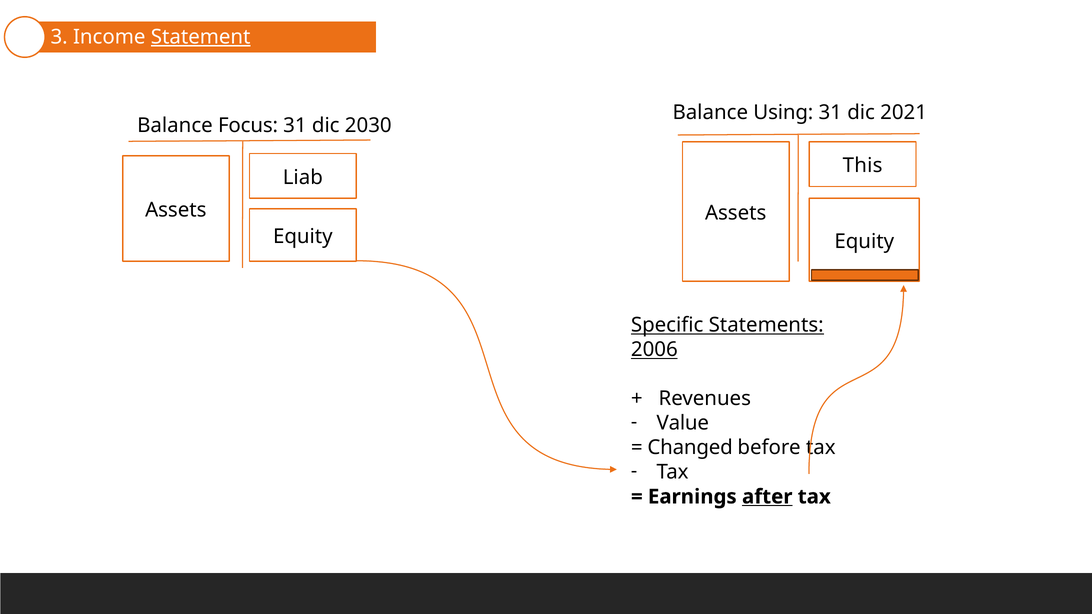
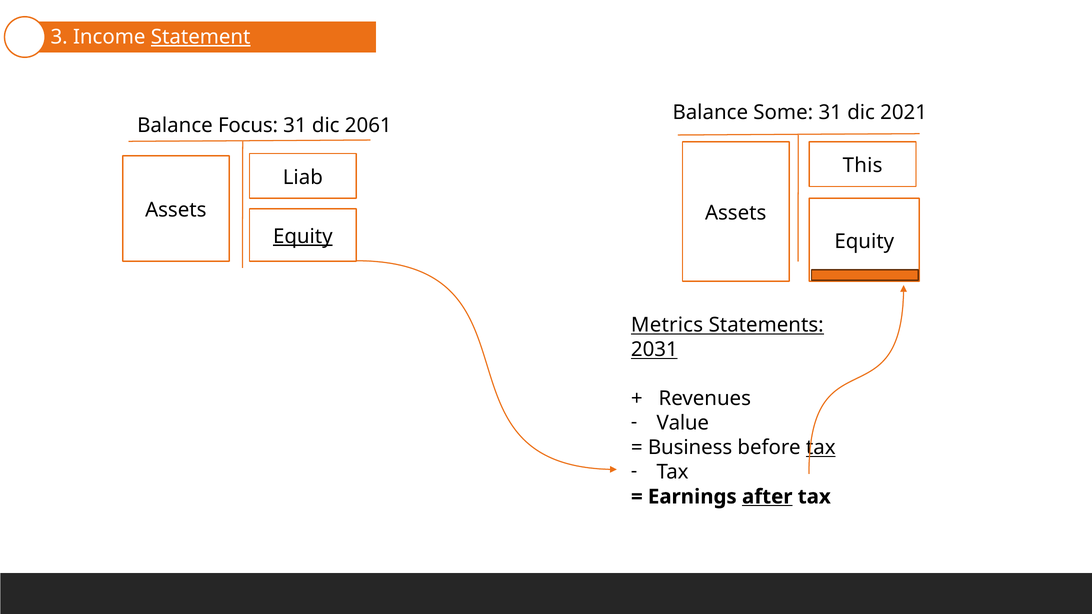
Using: Using -> Some
2030: 2030 -> 2061
Equity at (303, 237) underline: none -> present
Specific: Specific -> Metrics
2006: 2006 -> 2031
Changed: Changed -> Business
tax at (821, 448) underline: none -> present
